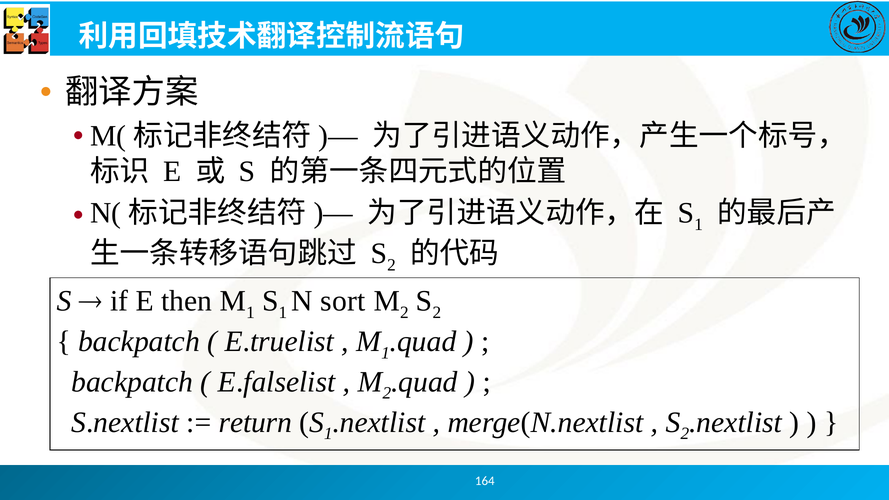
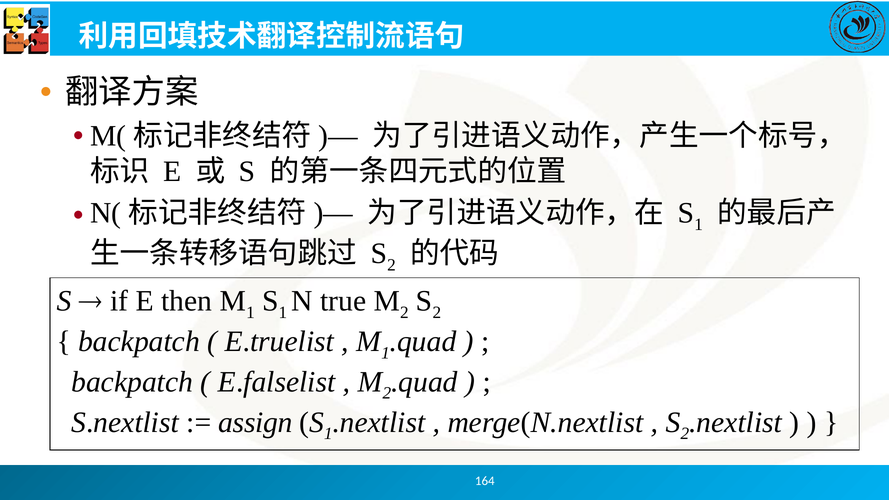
sort: sort -> true
return: return -> assign
